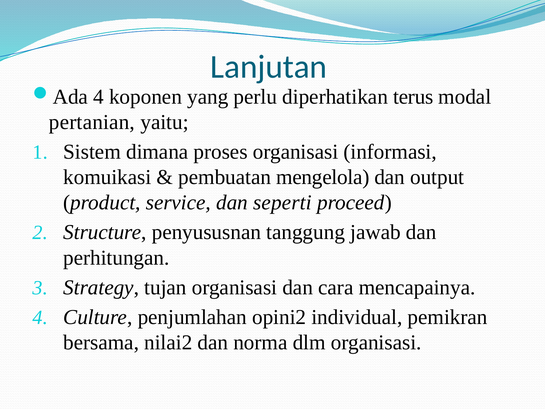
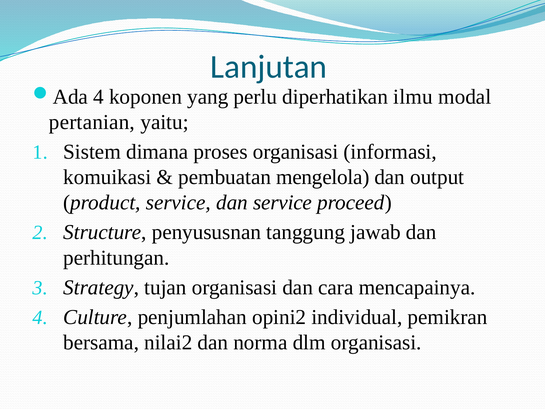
terus: terus -> ilmu
dan seperti: seperti -> service
